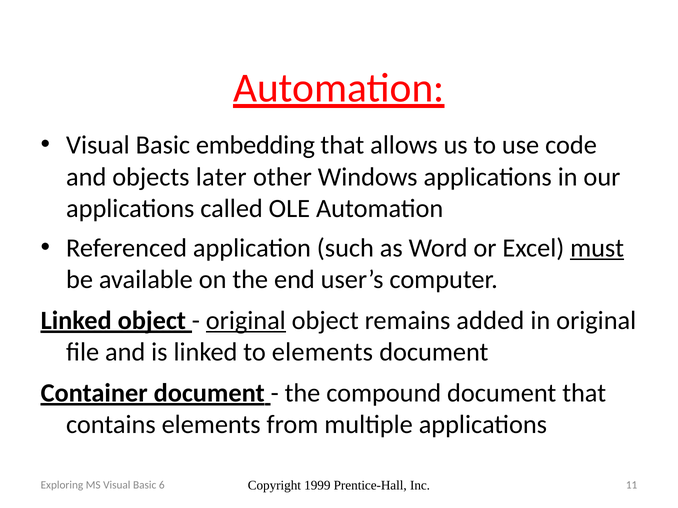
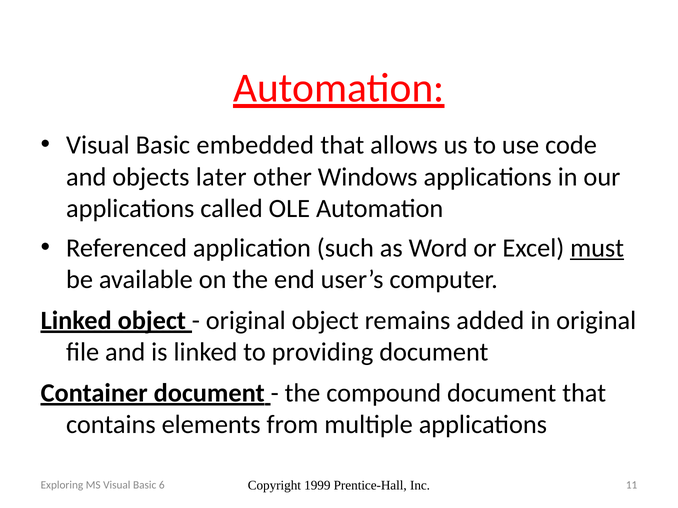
embedding: embedding -> embedded
original at (246, 321) underline: present -> none
to elements: elements -> providing
